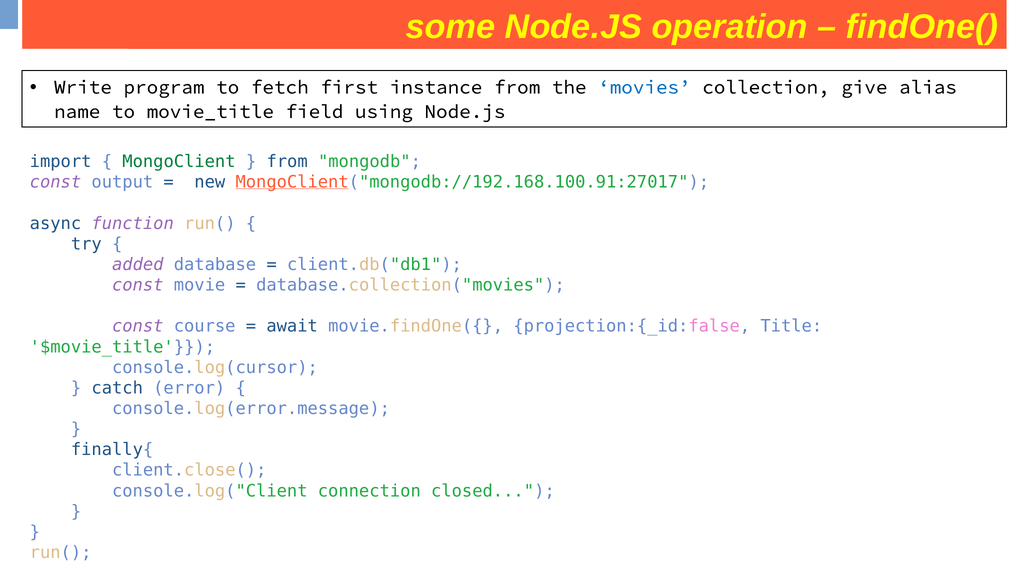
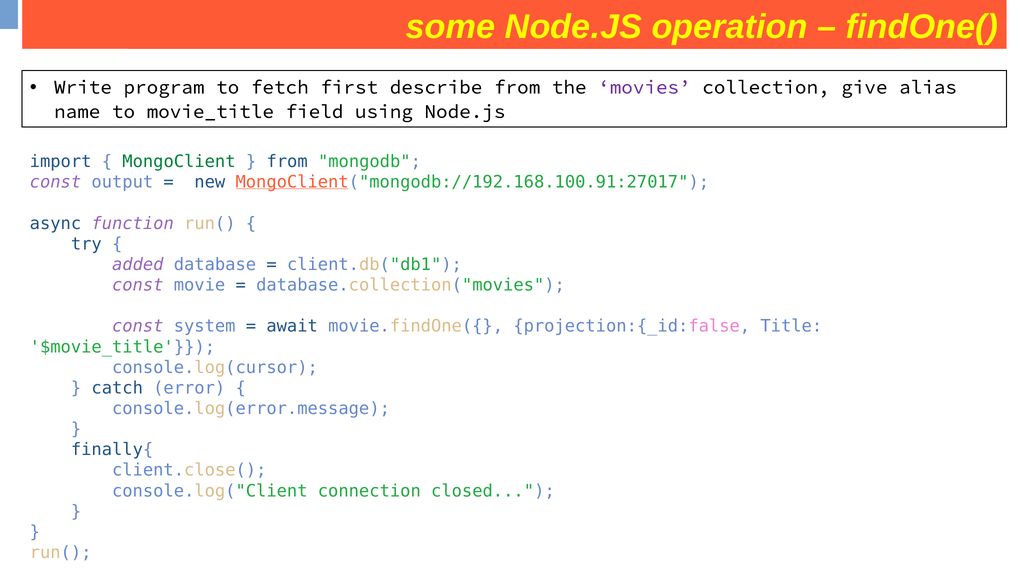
instance: instance -> describe
movies at (644, 87) colour: blue -> purple
course: course -> system
